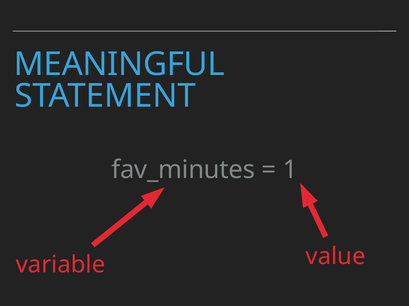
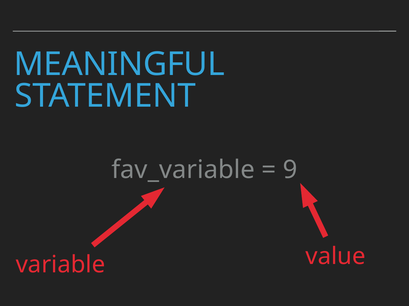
fav_minutes: fav_minutes -> fav_variable
1: 1 -> 9
